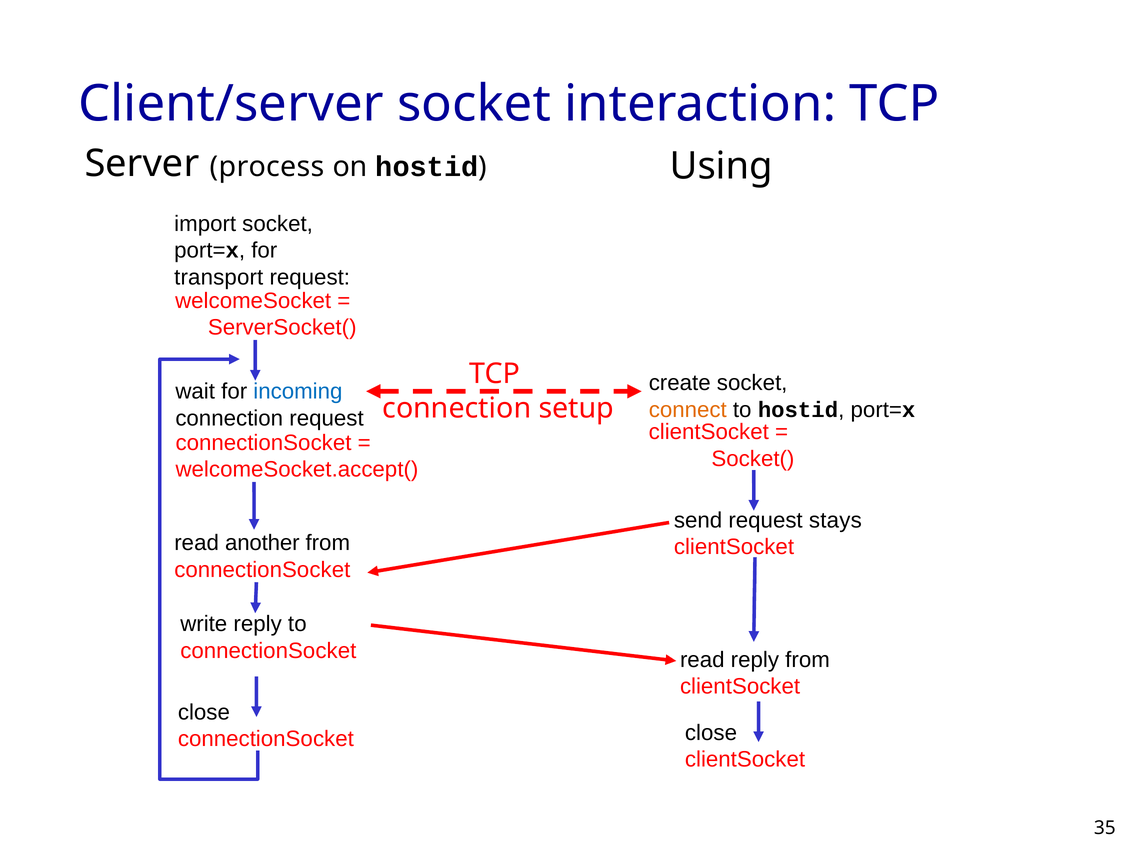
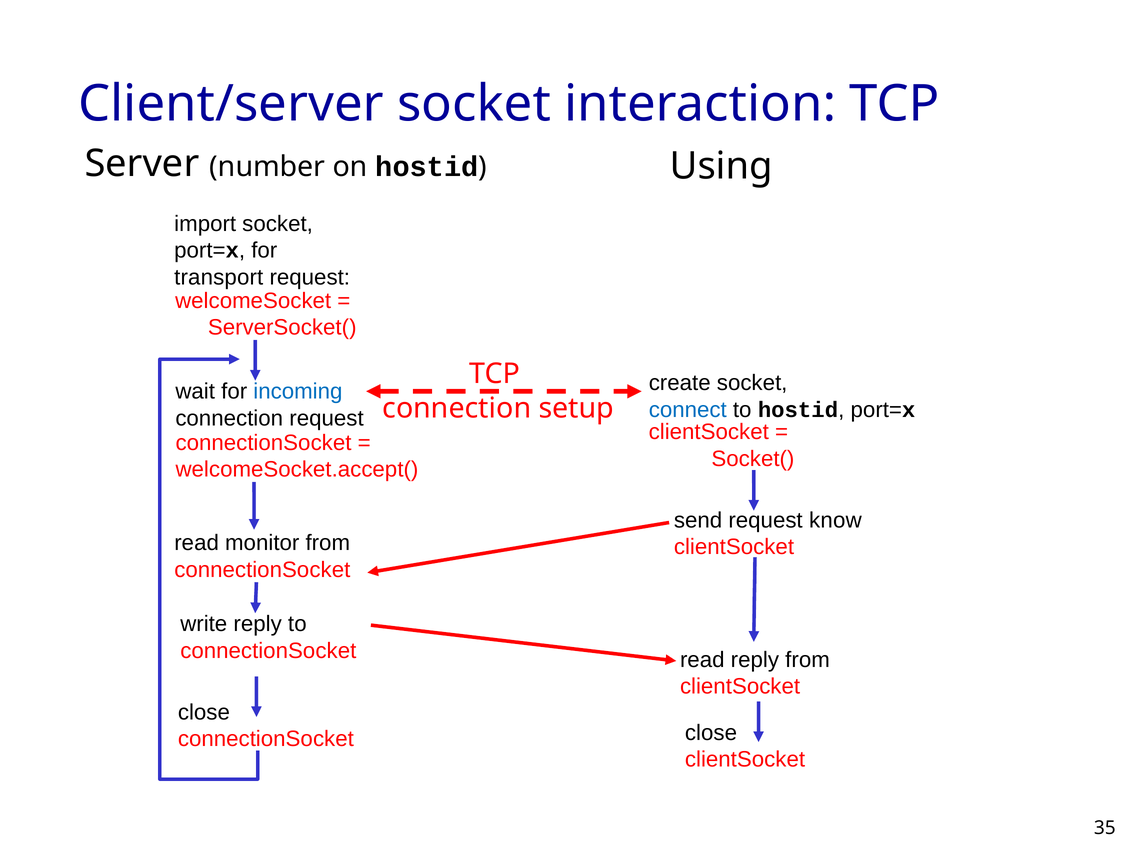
process: process -> number
connect colour: orange -> blue
stays: stays -> know
another: another -> monitor
